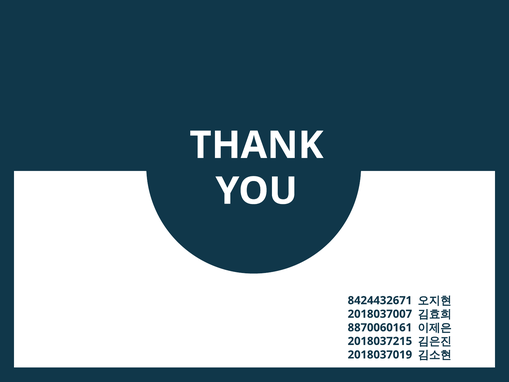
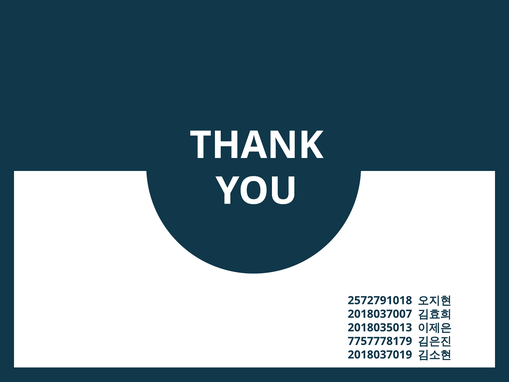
8424432671: 8424432671 -> 2572791018
8870060161: 8870060161 -> 2018035013
2018037215: 2018037215 -> 7757778179
